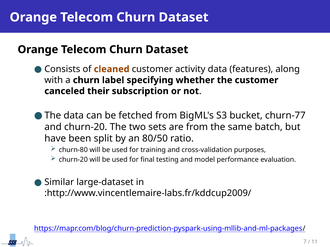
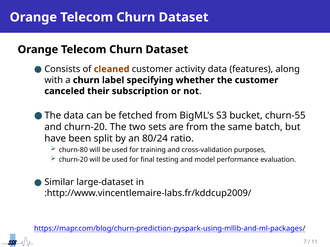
churn-77: churn-77 -> churn-55
80/50: 80/50 -> 80/24
